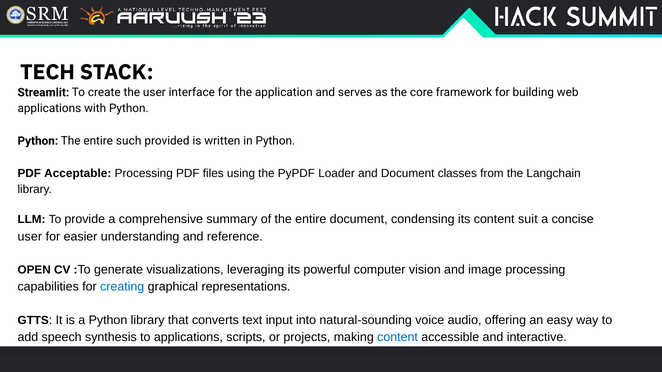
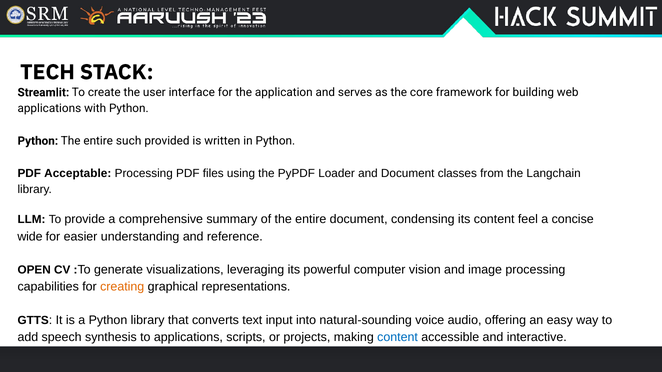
suit: suit -> feel
user at (30, 237): user -> wide
creating colour: blue -> orange
